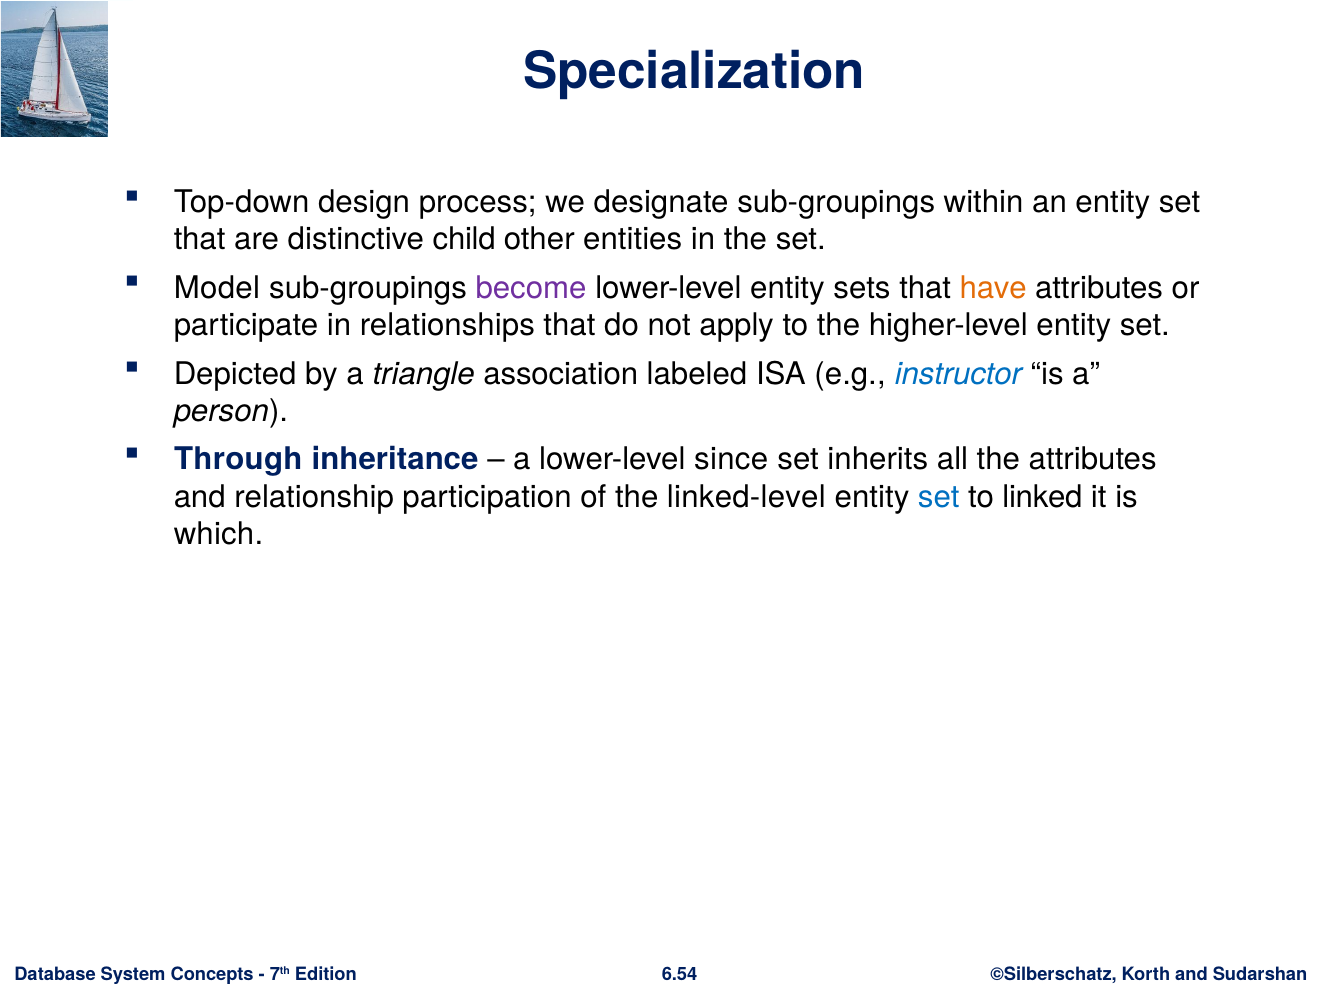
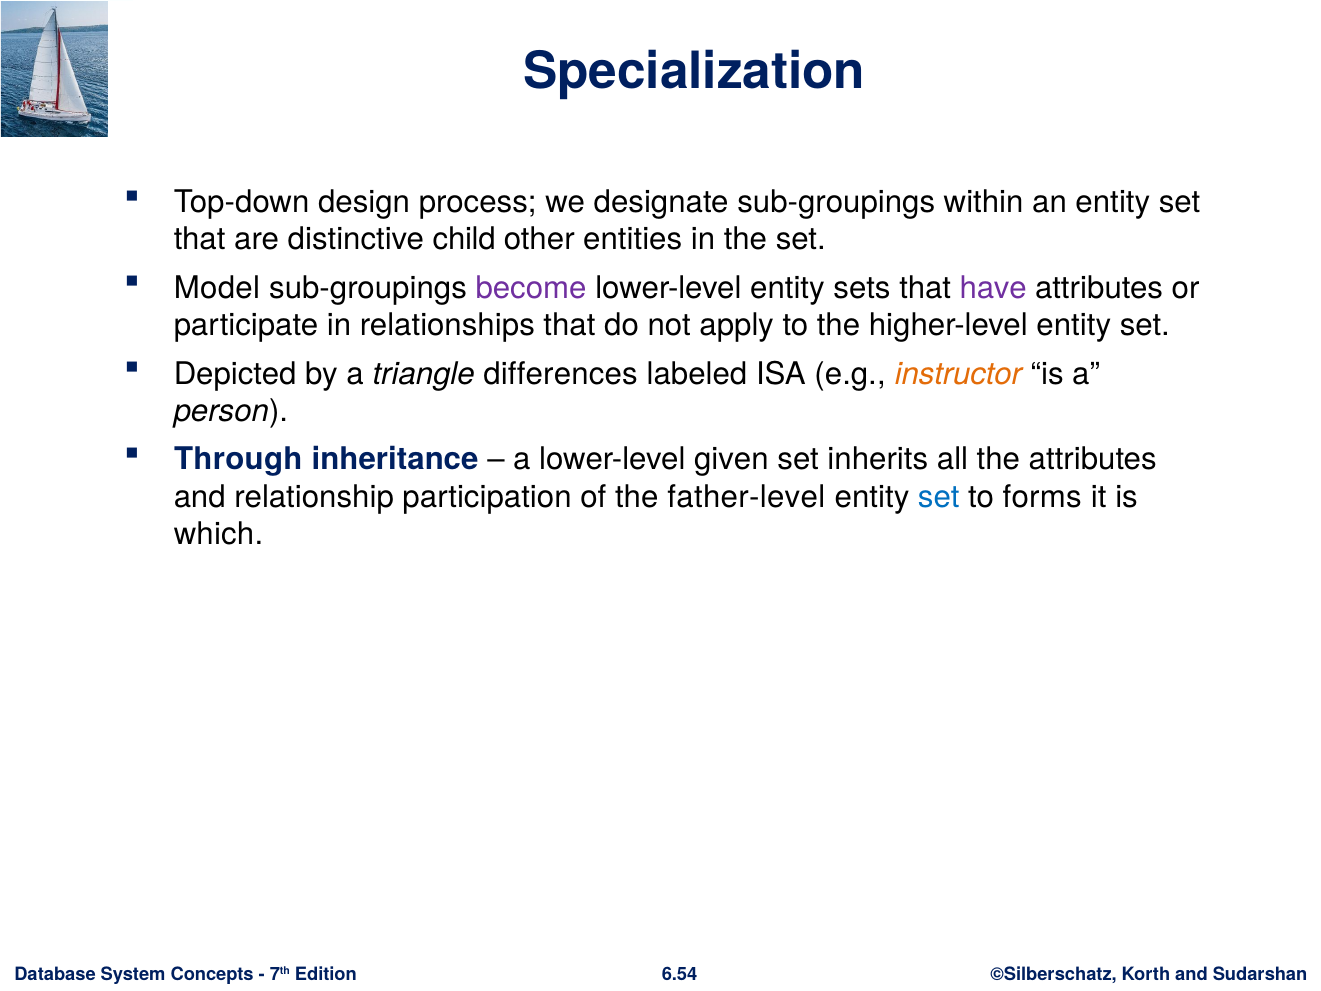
have colour: orange -> purple
association: association -> differences
instructor colour: blue -> orange
since: since -> given
linked-level: linked-level -> father-level
linked: linked -> forms
